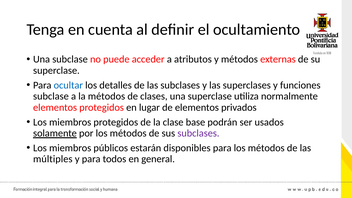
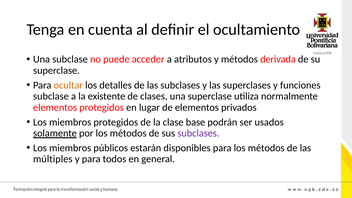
externas: externas -> derivada
ocultar colour: blue -> orange
la métodos: métodos -> existente
